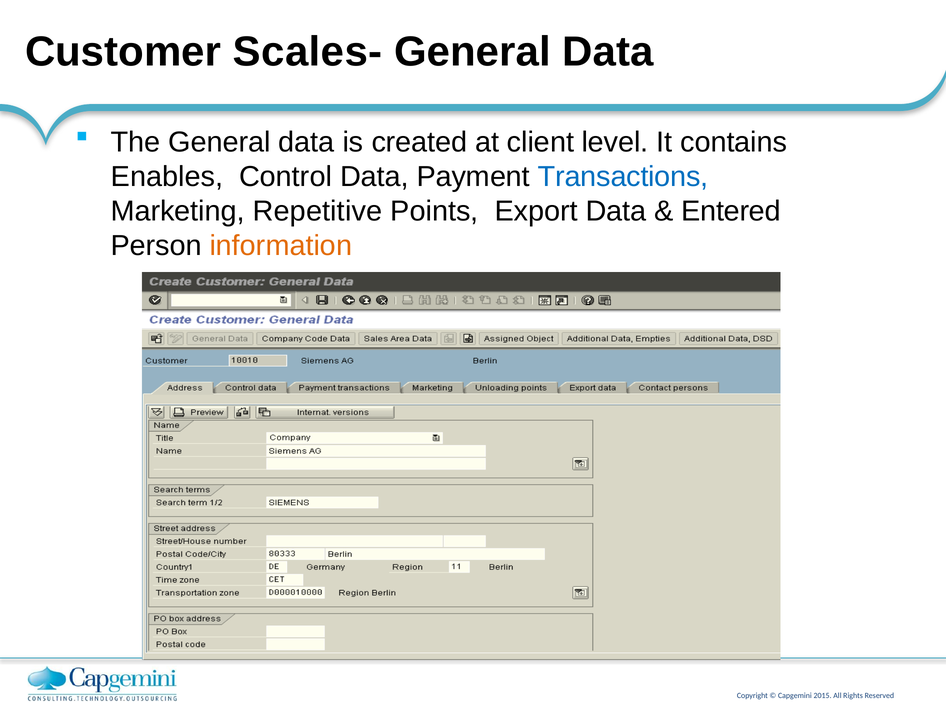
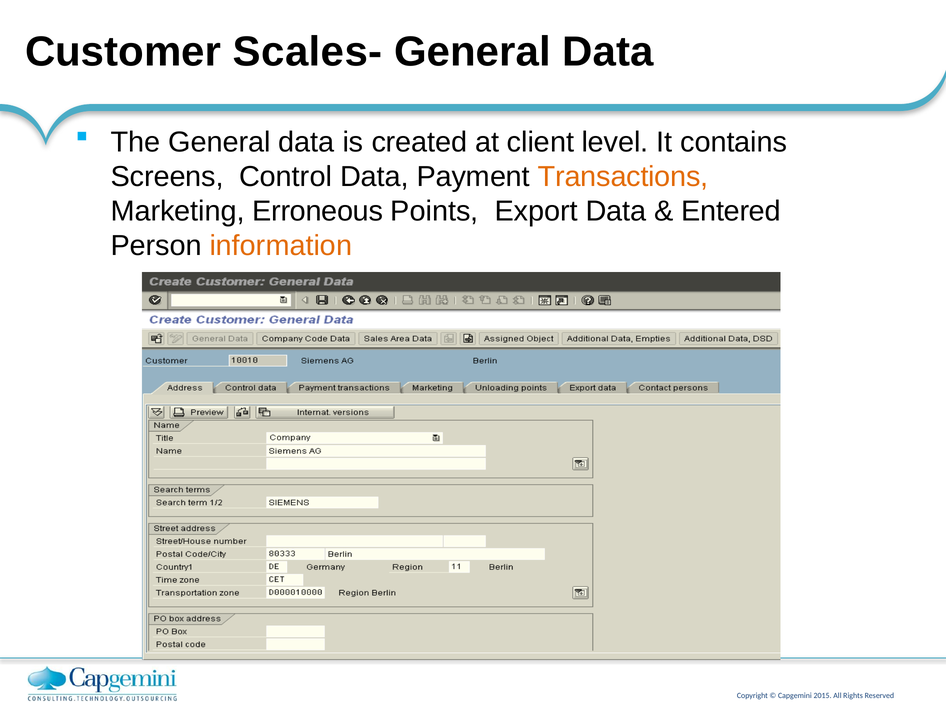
Enables: Enables -> Screens
Transactions colour: blue -> orange
Repetitive: Repetitive -> Erroneous
